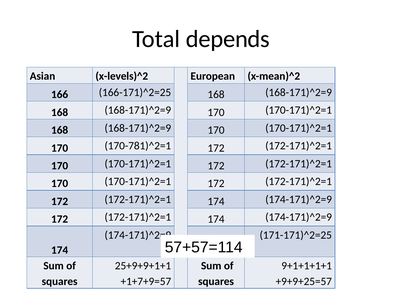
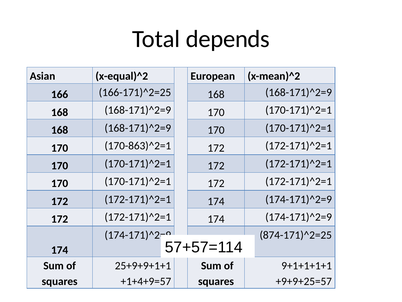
x-levels)^2: x-levels)^2 -> x-equal)^2
170-781)^2=1: 170-781)^2=1 -> 170-863)^2=1
171-171)^2=25: 171-171)^2=25 -> 874-171)^2=25
+1+7+9=57: +1+7+9=57 -> +1+4+9=57
